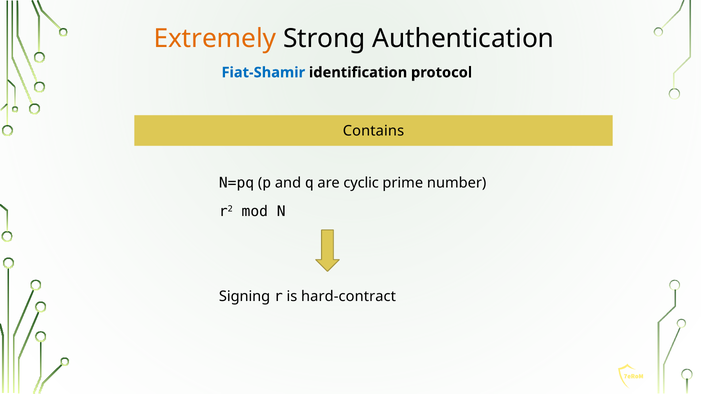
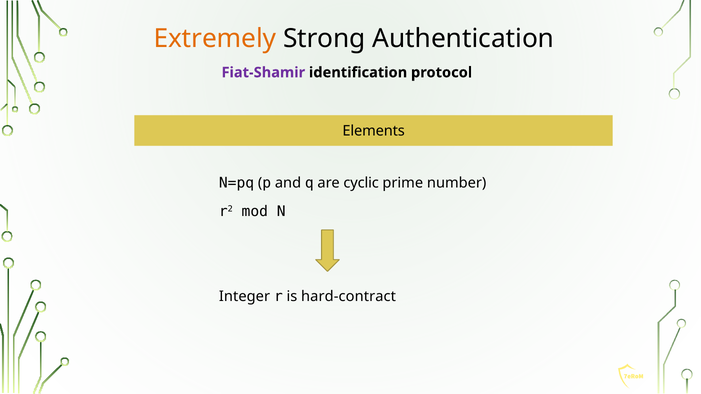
Fiat-Shamir colour: blue -> purple
Contains: Contains -> Elements
Signing: Signing -> Integer
